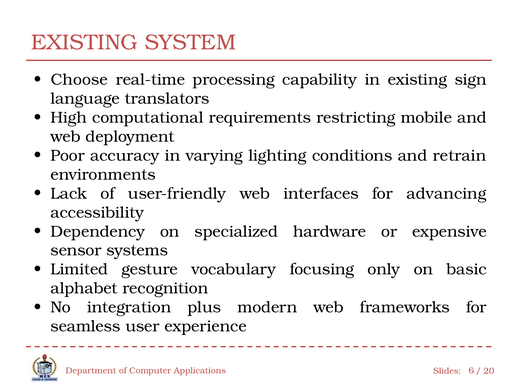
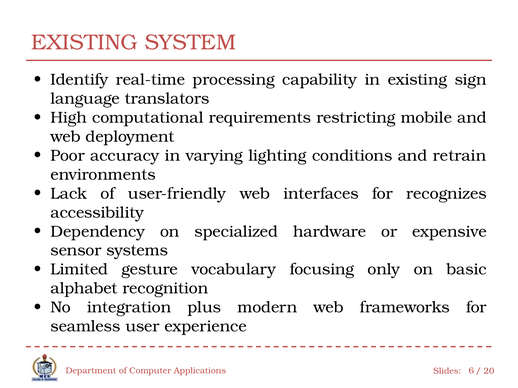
Choose: Choose -> Identify
advancing: advancing -> recognizes
